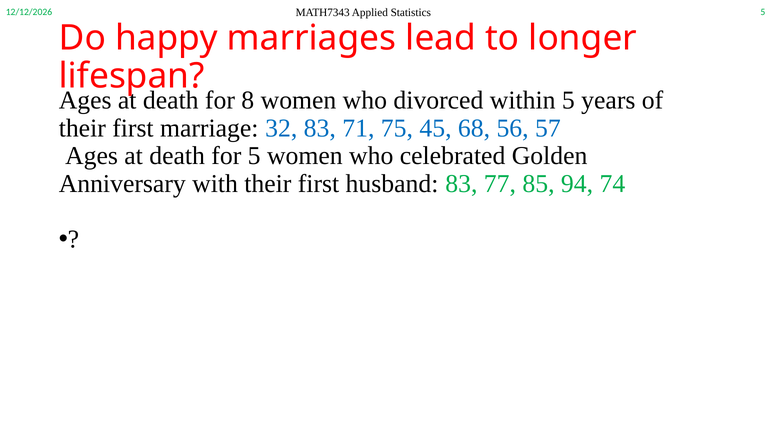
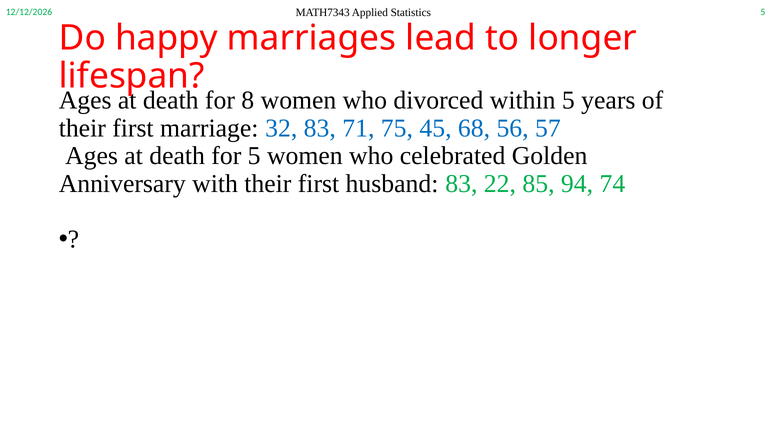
77: 77 -> 22
